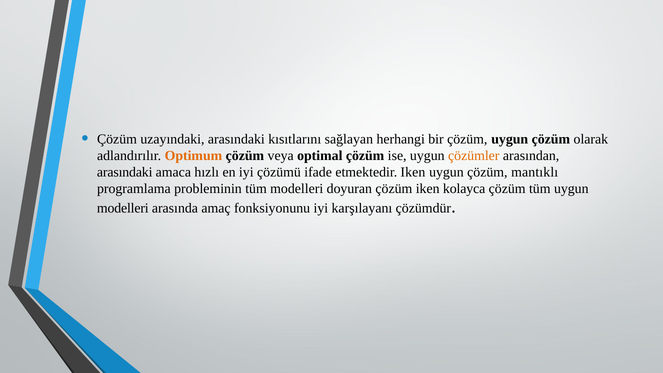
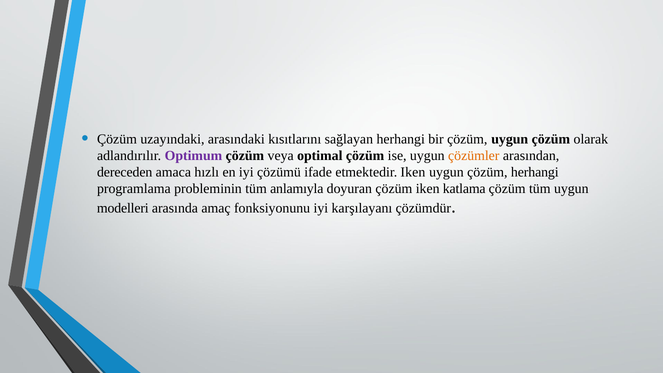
Optimum colour: orange -> purple
arasındaki at (125, 172): arasındaki -> dereceden
çözüm mantıklı: mantıklı -> herhangi
tüm modelleri: modelleri -> anlamıyla
kolayca: kolayca -> katlama
